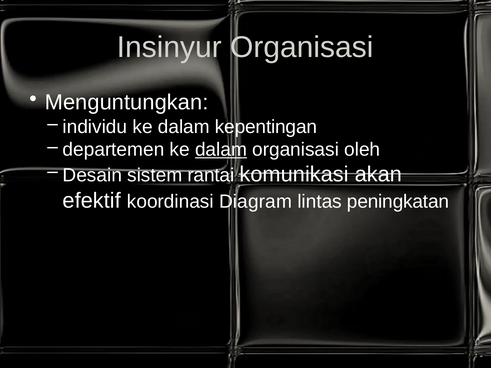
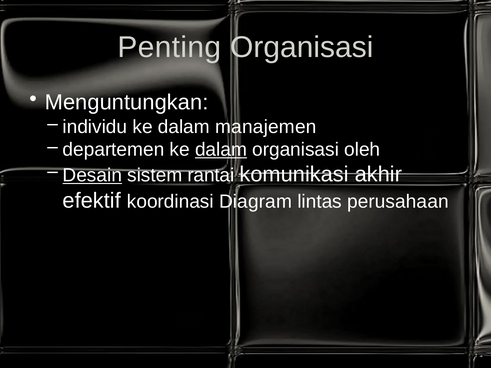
Insinyur: Insinyur -> Penting
kepentingan: kepentingan -> manajemen
Desain underline: none -> present
akan: akan -> akhir
peningkatan: peningkatan -> perusahaan
